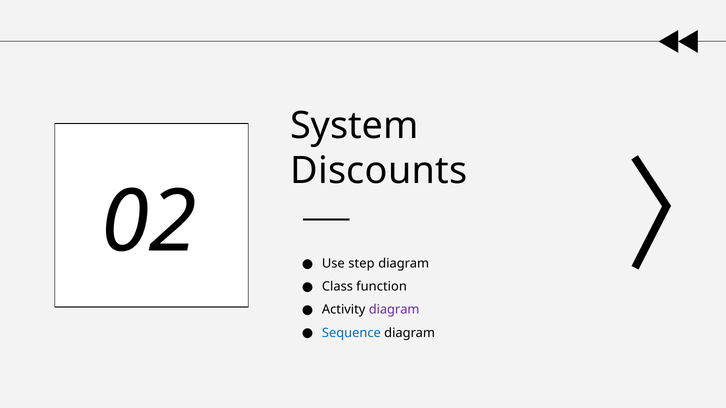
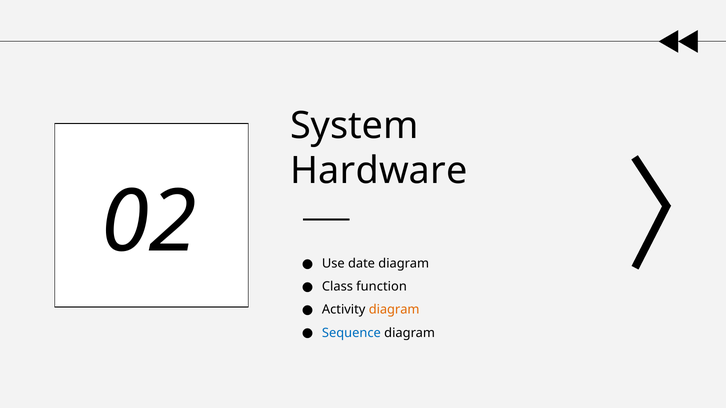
Discounts: Discounts -> Hardware
step: step -> date
diagram at (394, 310) colour: purple -> orange
